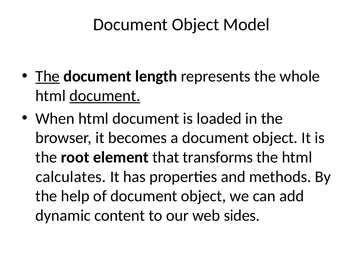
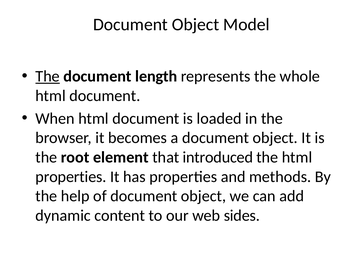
document at (105, 96) underline: present -> none
transforms: transforms -> introduced
calculates at (71, 176): calculates -> properties
